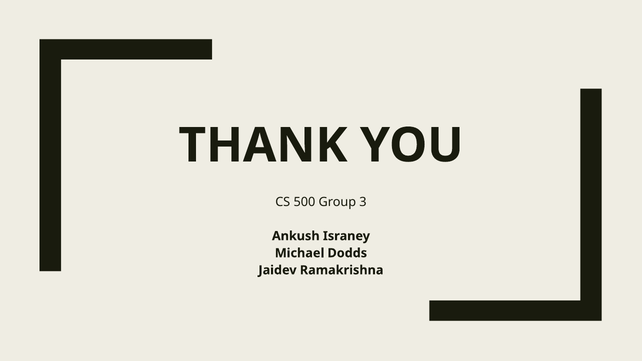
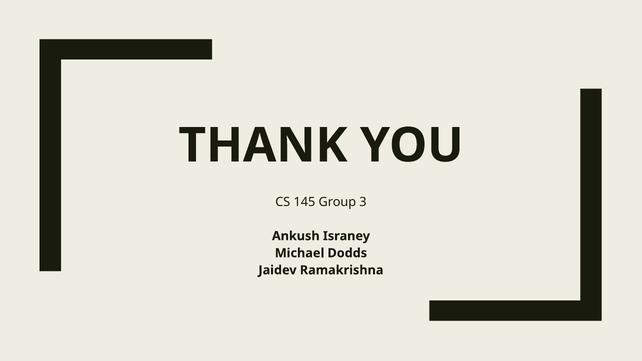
500: 500 -> 145
